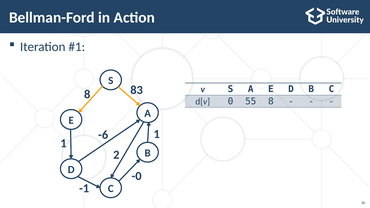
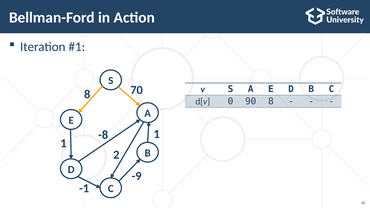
83: 83 -> 70
55: 55 -> 90
-6: -6 -> -8
-0: -0 -> -9
